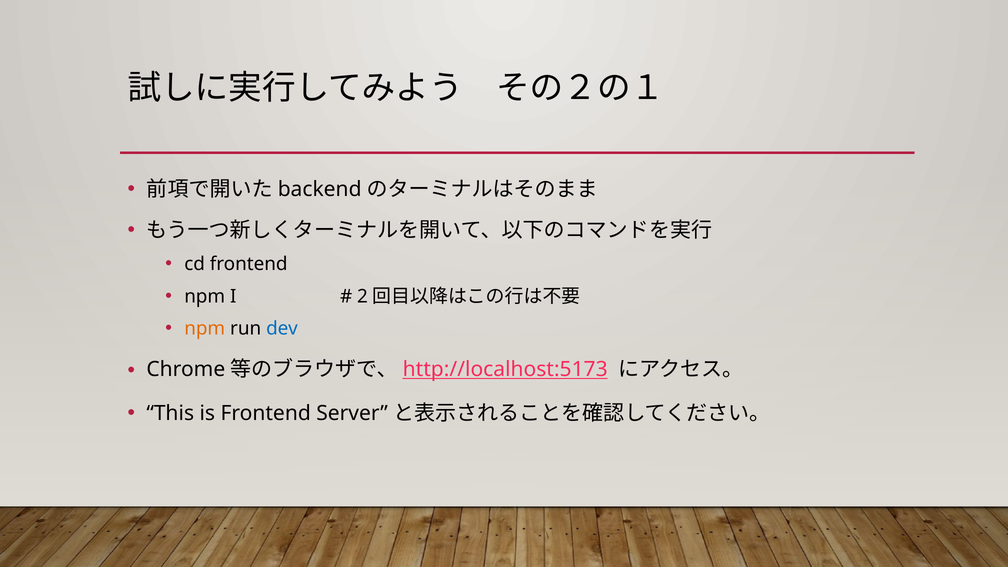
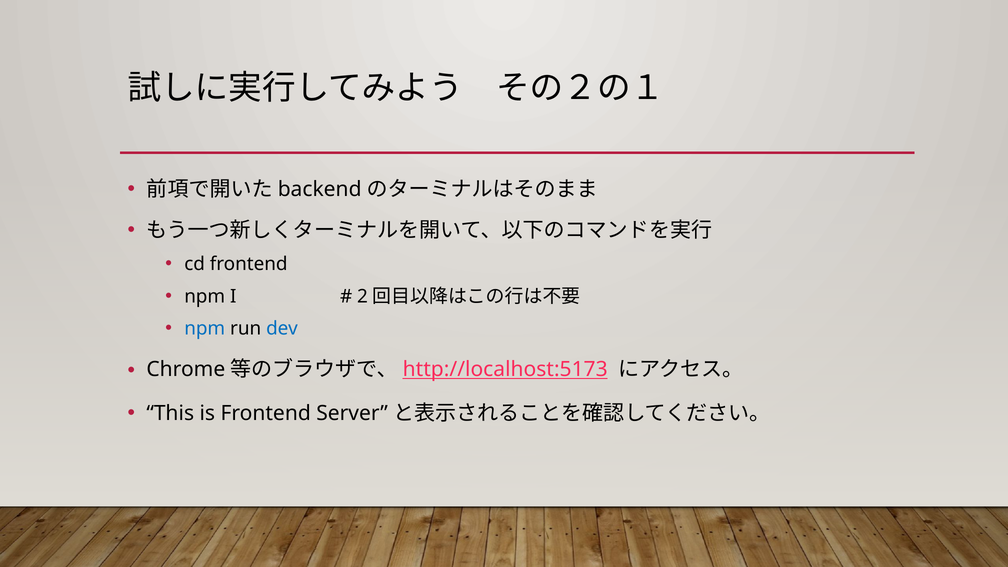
npm at (205, 329) colour: orange -> blue
